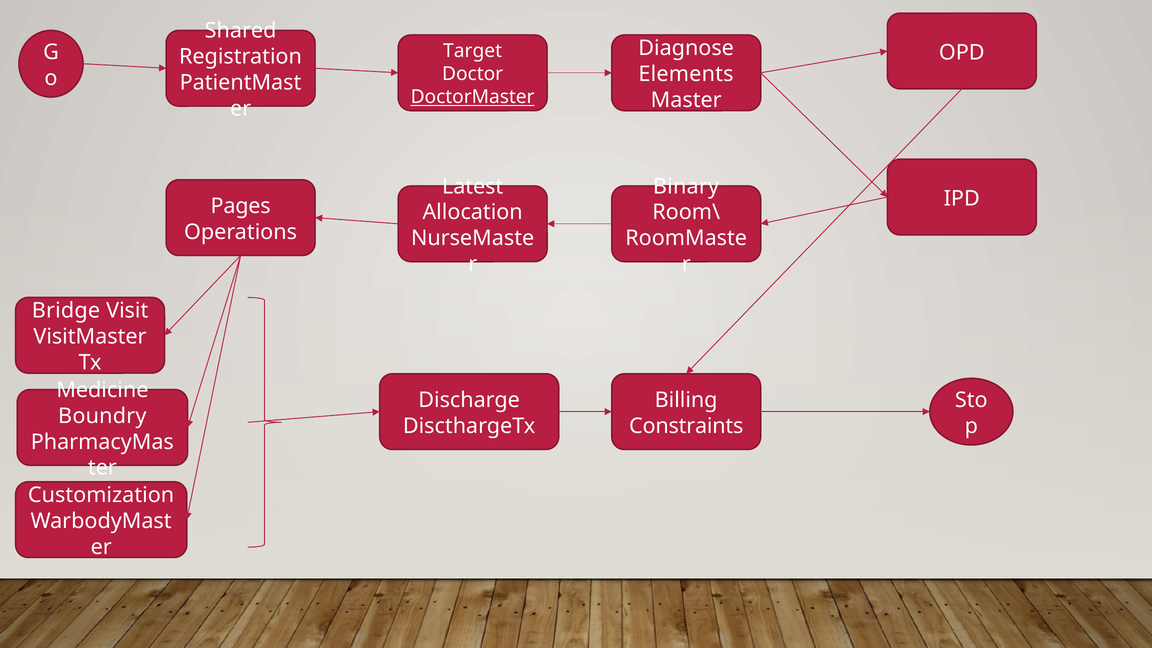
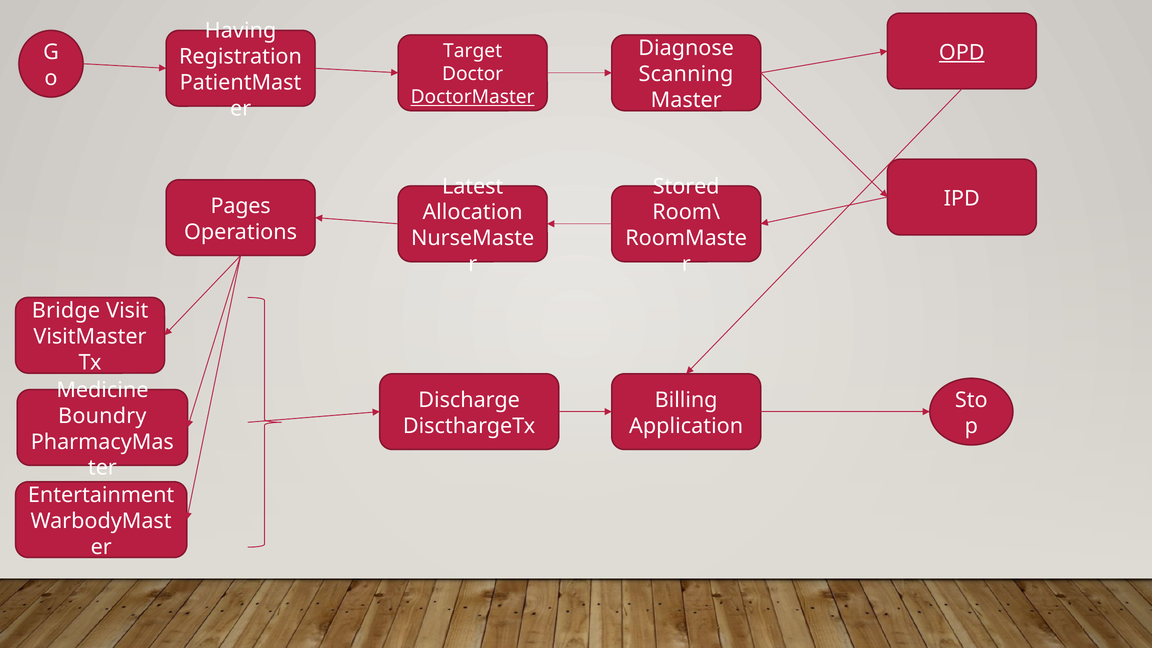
Shared: Shared -> Having
OPD underline: none -> present
Elements: Elements -> Scanning
Binary: Binary -> Stored
Constraints: Constraints -> Application
Customization: Customization -> Entertainment
